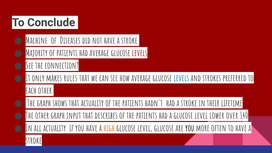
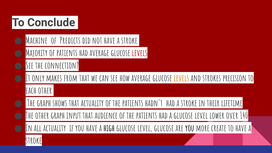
Diseases: Diseases -> Predicts
rules: rules -> from
levels at (181, 78) colour: blue -> orange
preferred: preferred -> precision
describes: describes -> audience
high colour: orange -> black
often: often -> create
